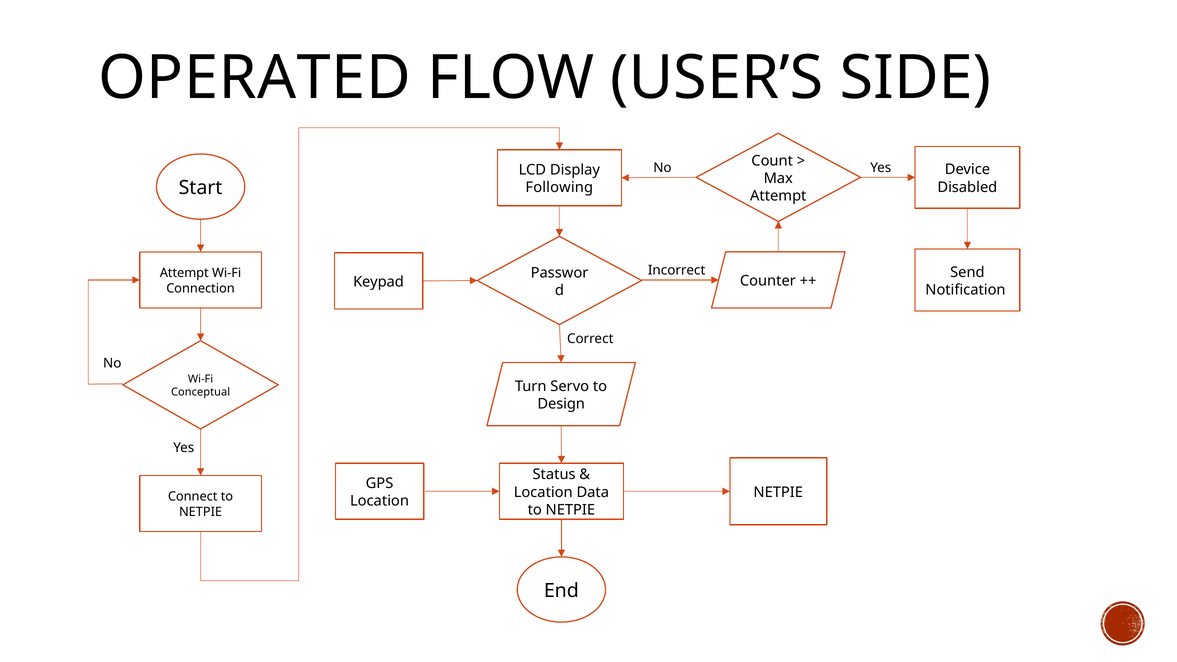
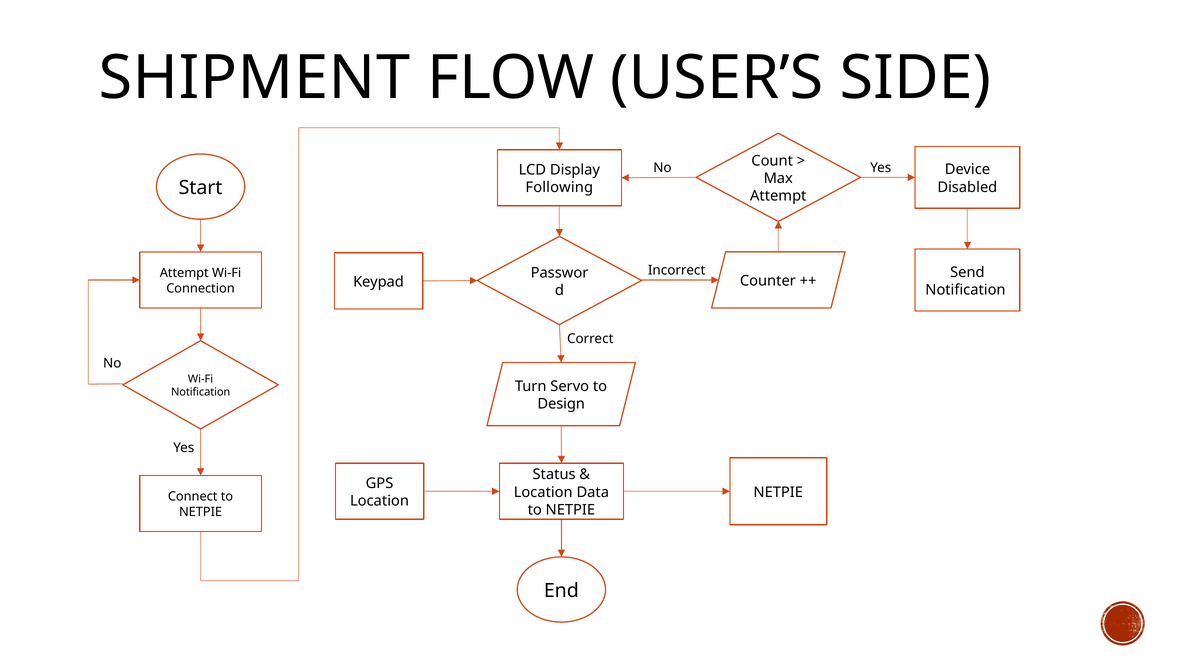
OPERATED: OPERATED -> SHIPMENT
Conceptual at (201, 392): Conceptual -> Notification
